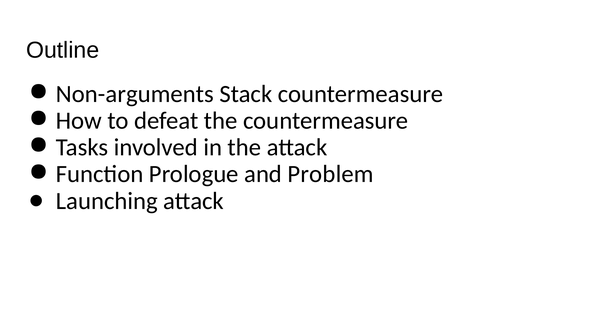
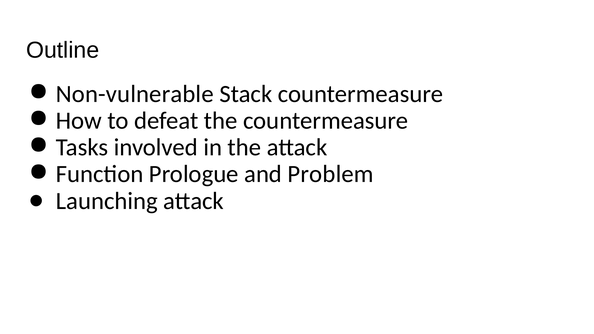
Non-arguments: Non-arguments -> Non-vulnerable
